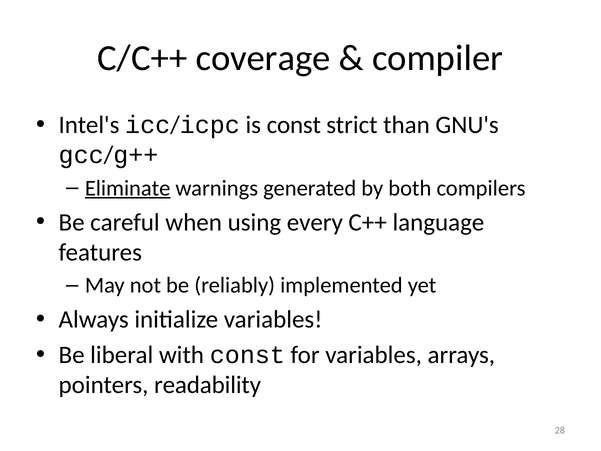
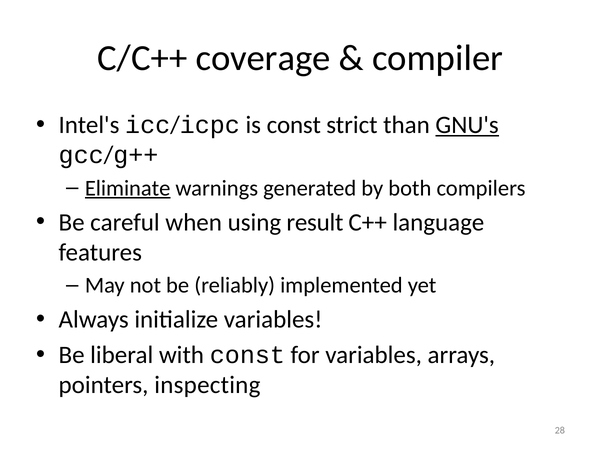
GNU's underline: none -> present
every: every -> result
readability: readability -> inspecting
